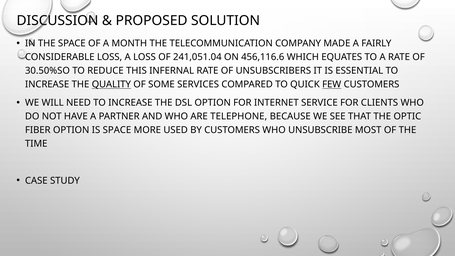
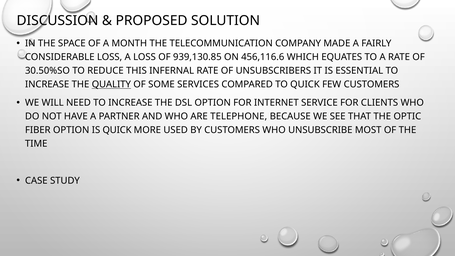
241,051.04: 241,051.04 -> 939,130.85
FEW underline: present -> none
IS SPACE: SPACE -> QUICK
